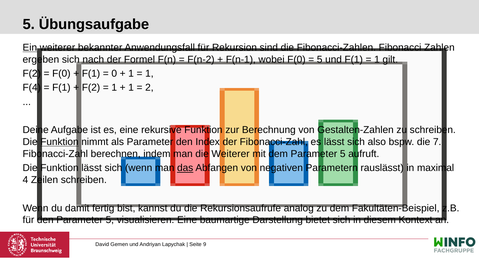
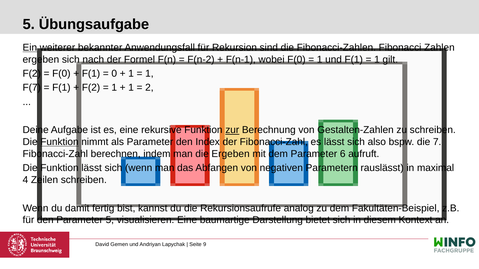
5 at (320, 60): 5 -> 1
F(4: F(4 -> F(7
zur underline: none -> present
die Weiterer: Weiterer -> Ergeben
dem Parameter 5: 5 -> 6
das underline: present -> none
